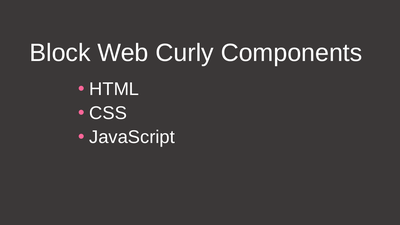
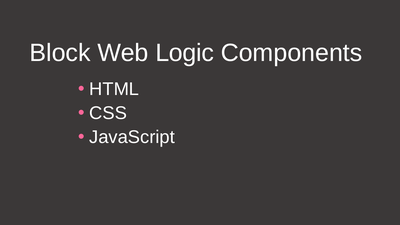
Curly: Curly -> Logic
